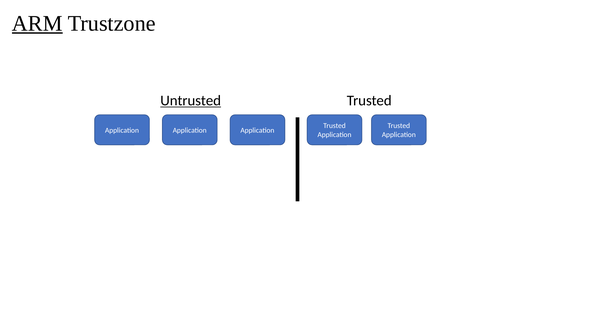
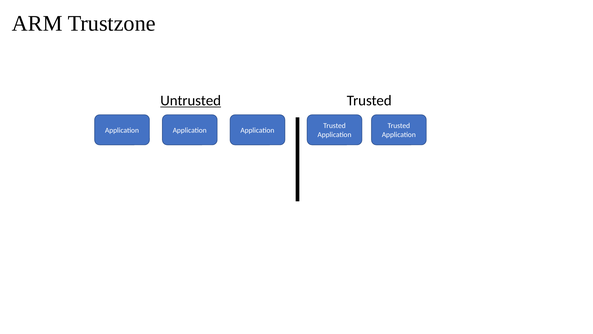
ARM underline: present -> none
